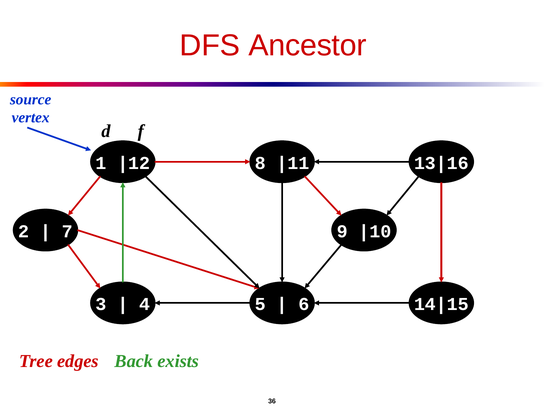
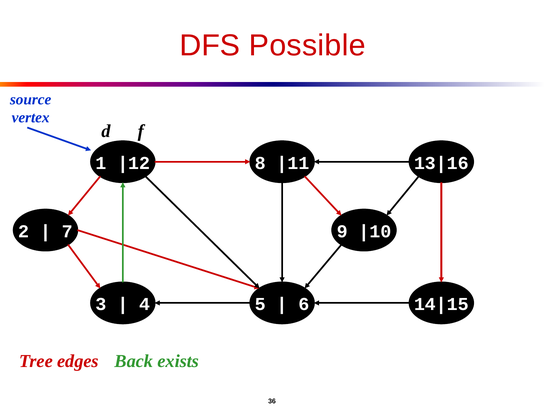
Ancestor: Ancestor -> Possible
